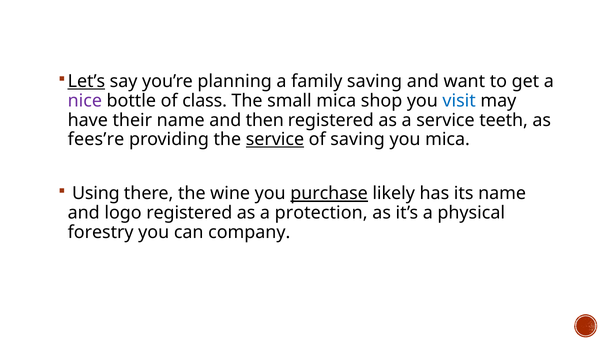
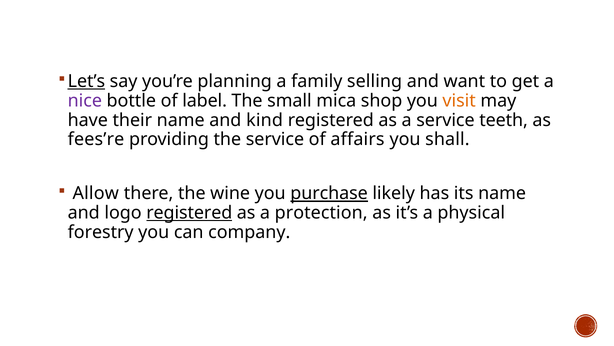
family saving: saving -> selling
class: class -> label
visit colour: blue -> orange
then: then -> kind
service at (275, 139) underline: present -> none
of saving: saving -> affairs
you mica: mica -> shall
Using: Using -> Allow
registered at (189, 212) underline: none -> present
